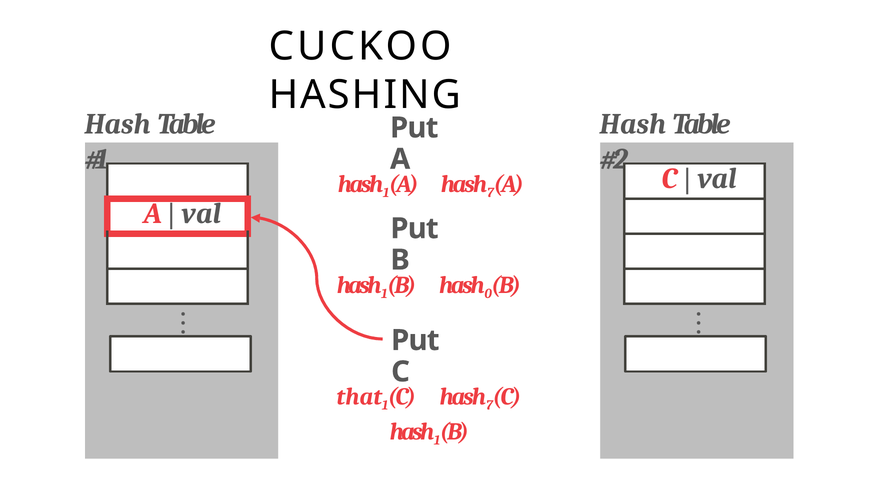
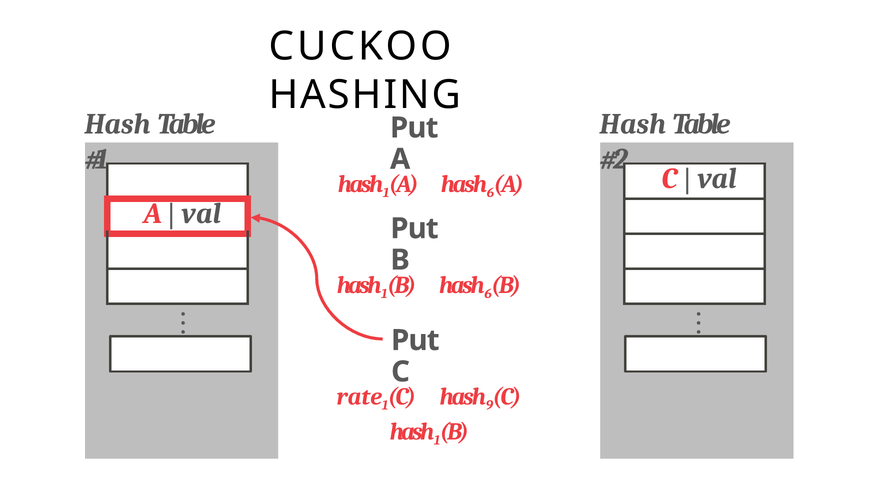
A hash 7: 7 -> 6
B hash 0: 0 -> 6
that: that -> rate
C hash 7: 7 -> 9
